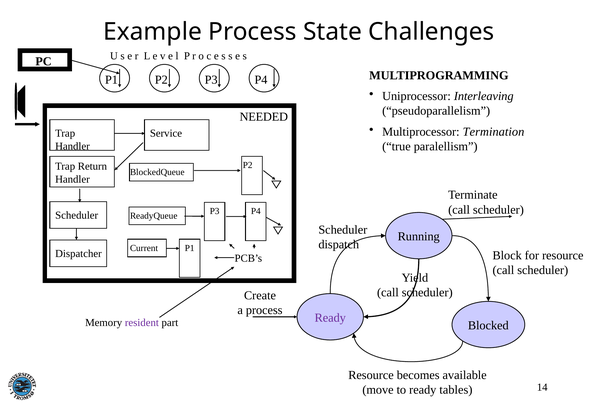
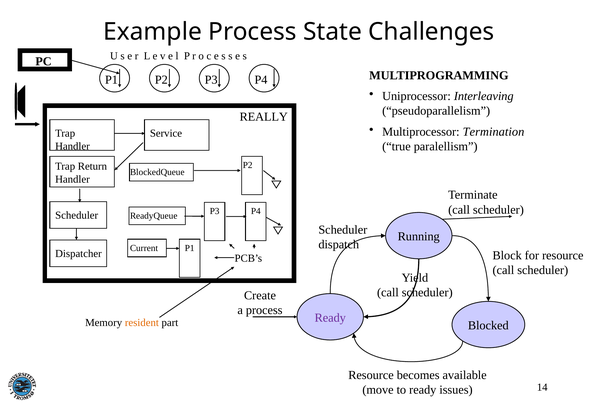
NEEDED: NEEDED -> REALLY
resident colour: purple -> orange
tables: tables -> issues
